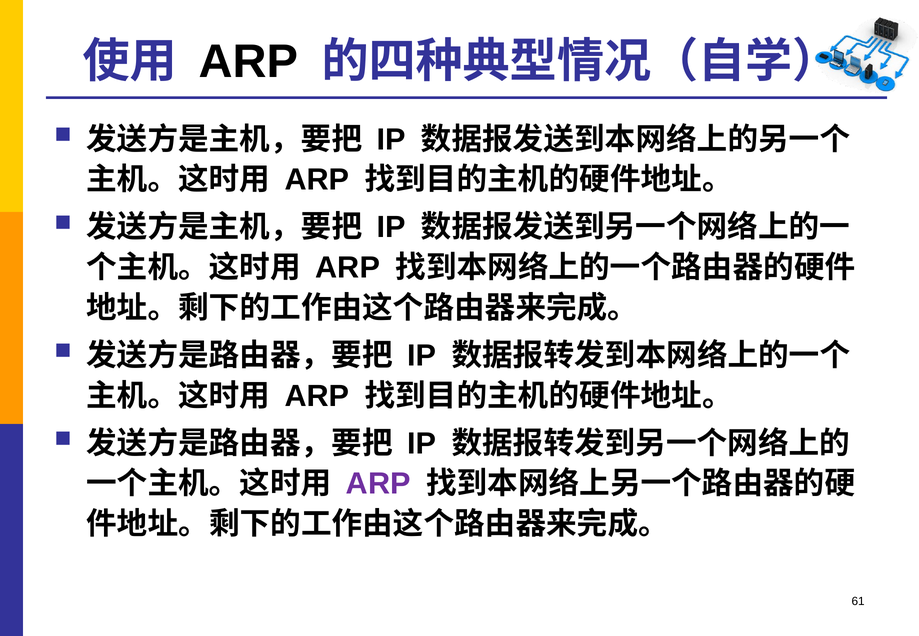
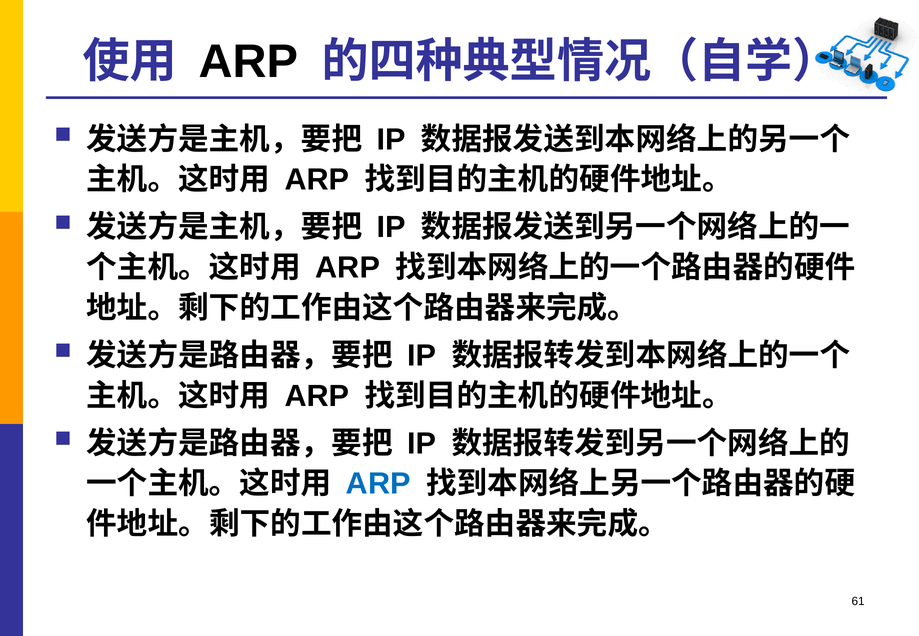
ARP at (378, 484) colour: purple -> blue
